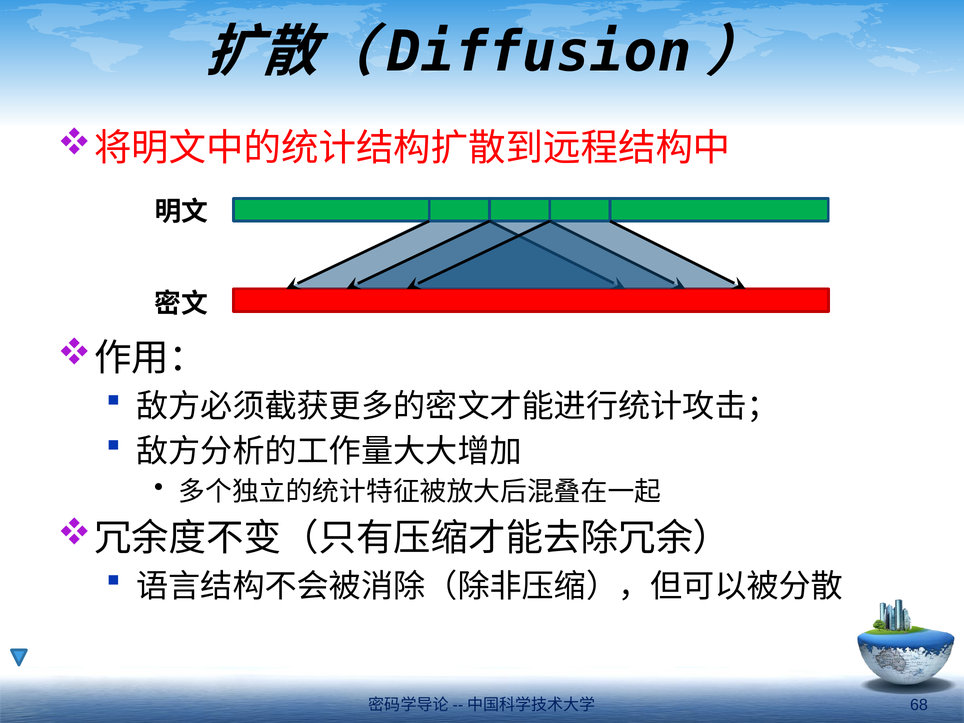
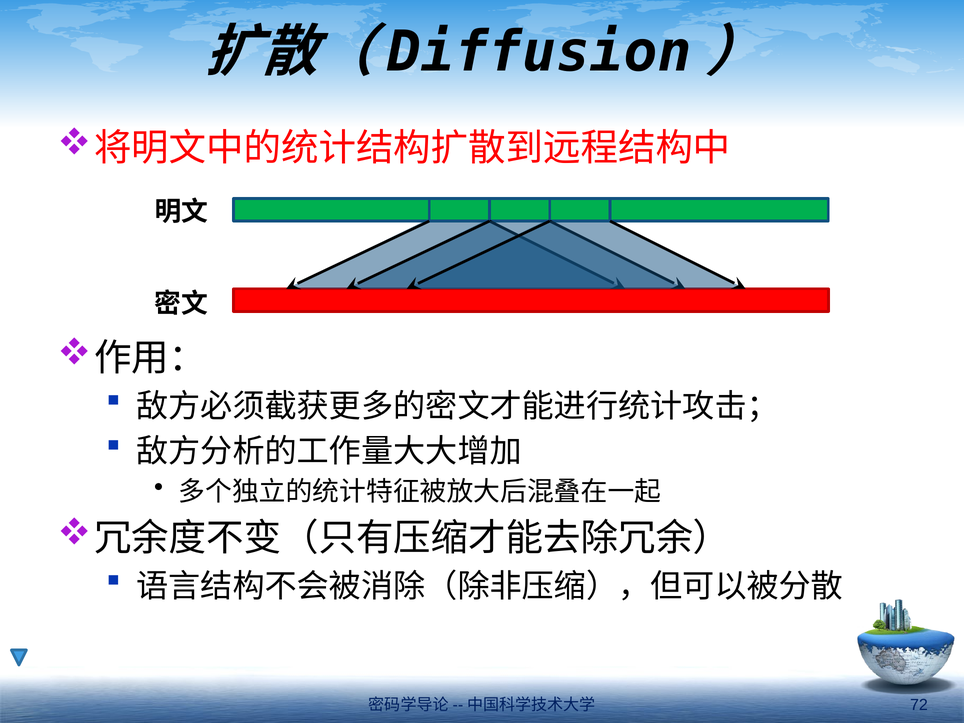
68: 68 -> 72
